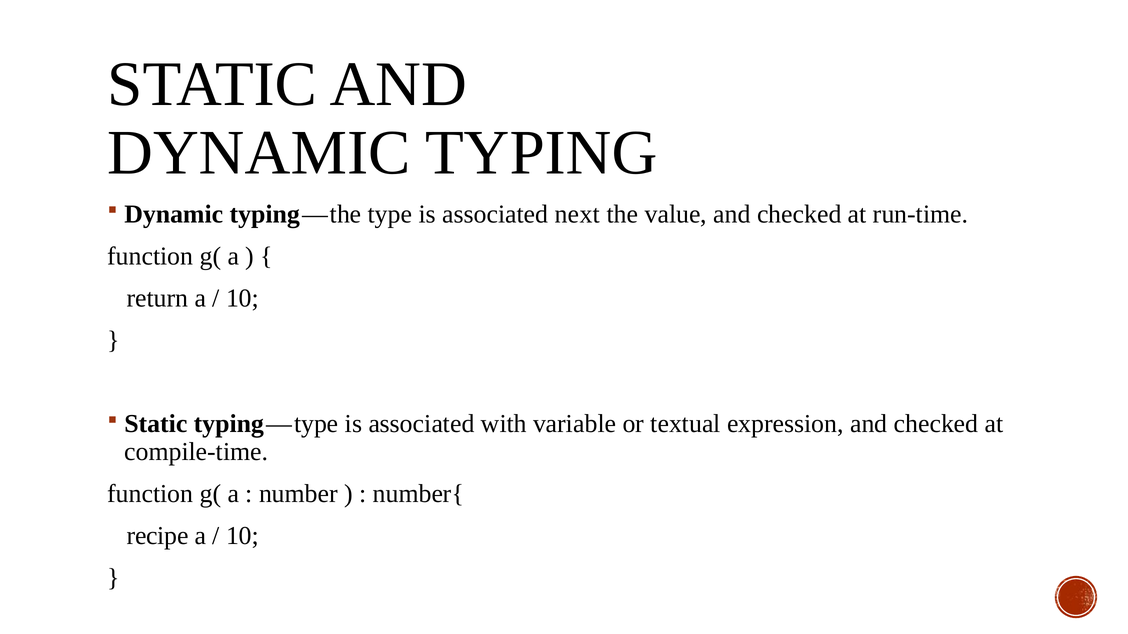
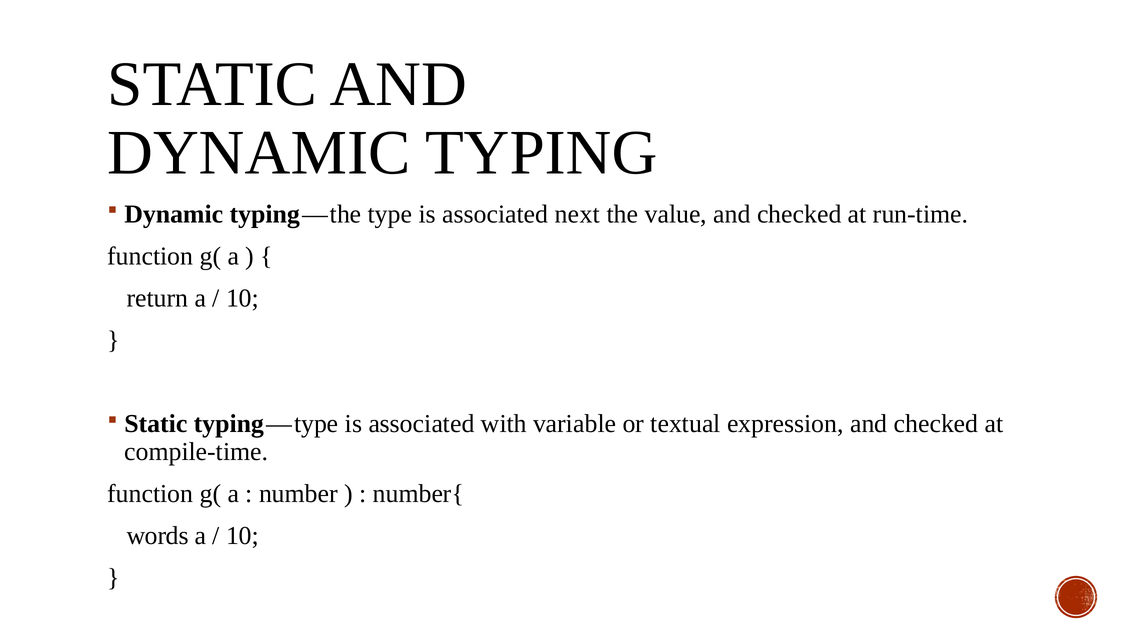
recipe: recipe -> words
